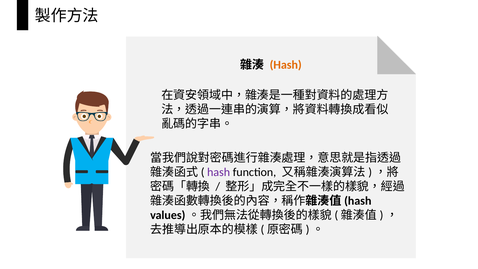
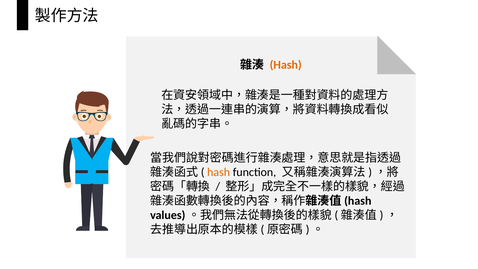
hash at (219, 172) colour: purple -> orange
